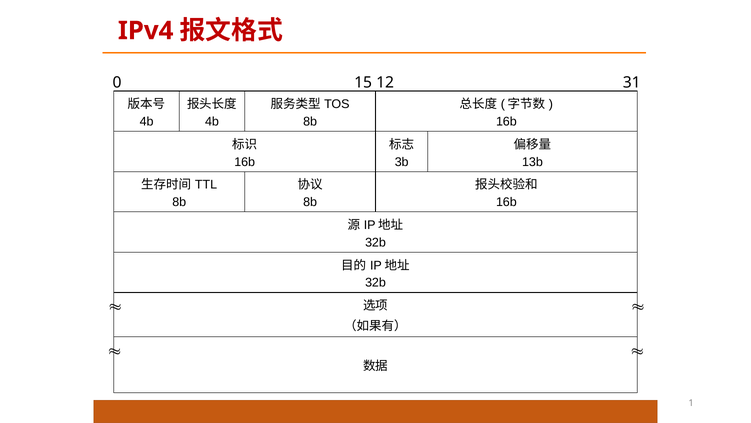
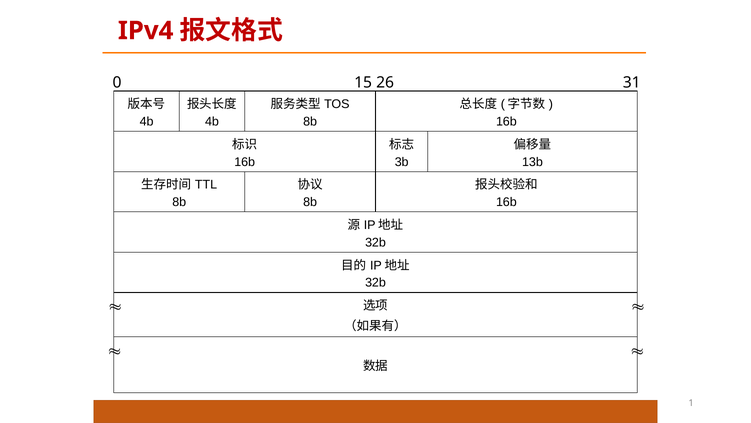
12: 12 -> 26
